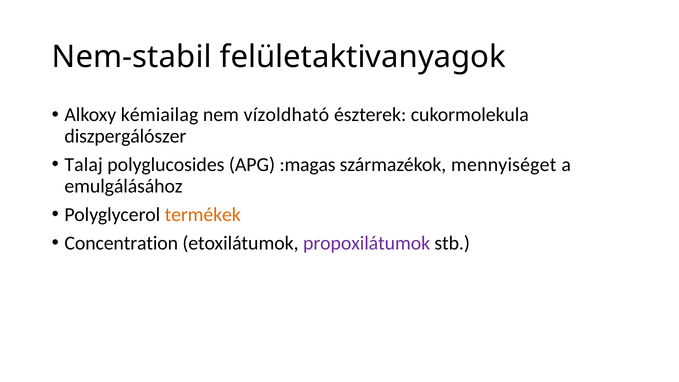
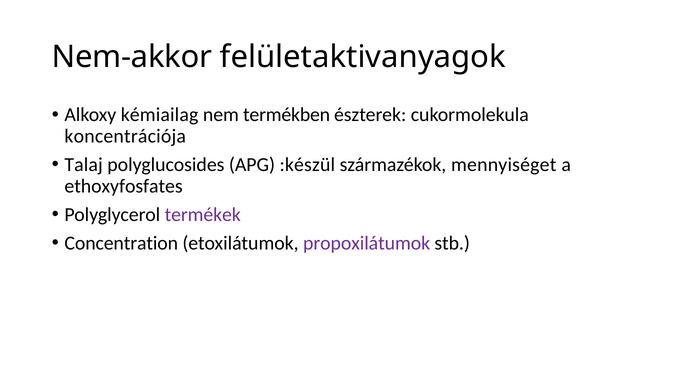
Nem-stabil: Nem-stabil -> Nem-akkor
vízoldható: vízoldható -> termékben
diszpergálószer: diszpergálószer -> koncentrációja
:magas: :magas -> :készül
emulgálásához: emulgálásához -> ethoxyfosfates
termékek colour: orange -> purple
